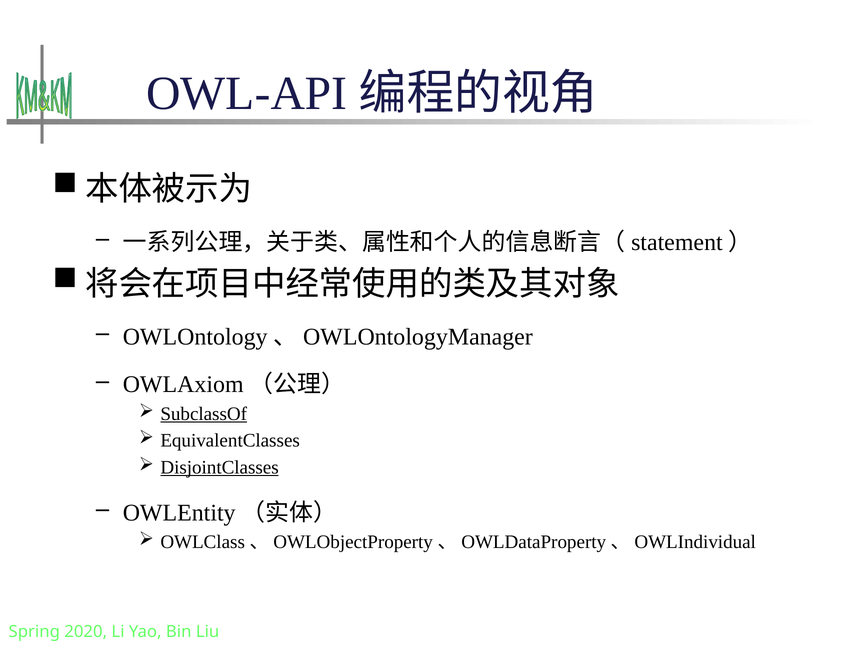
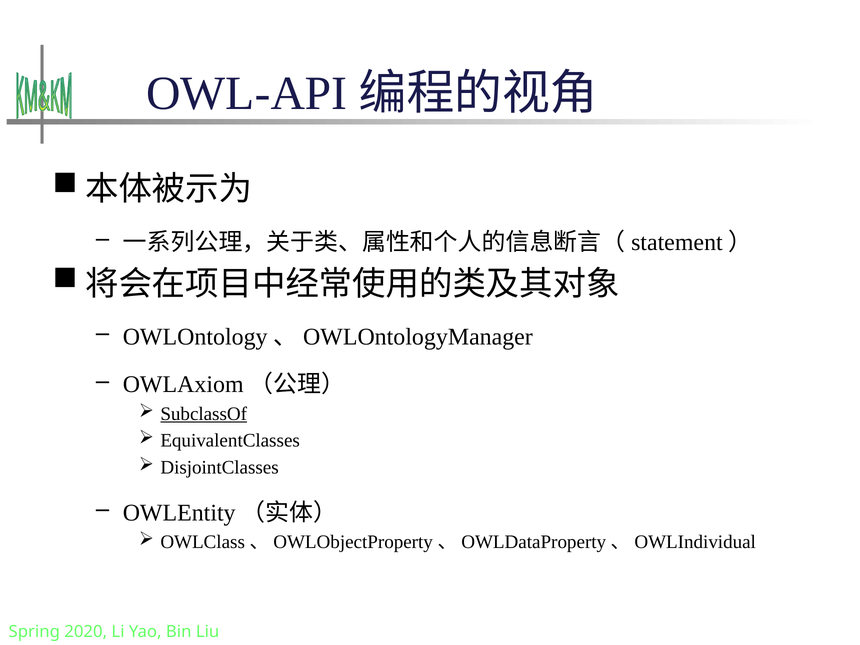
DisjointClasses underline: present -> none
